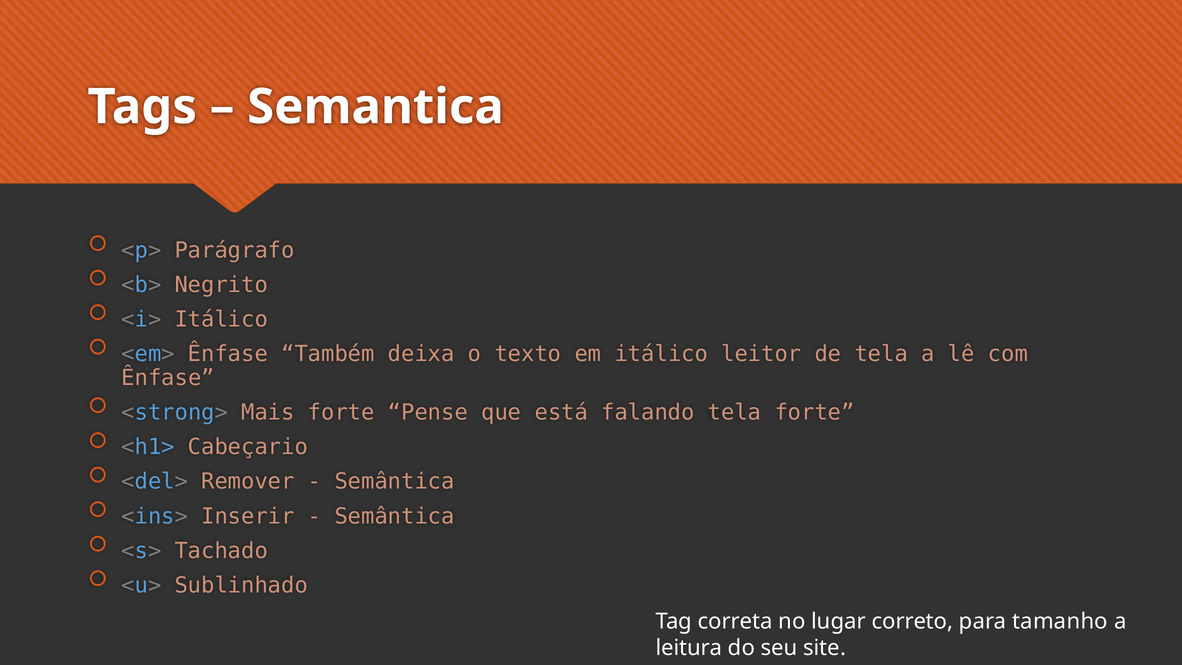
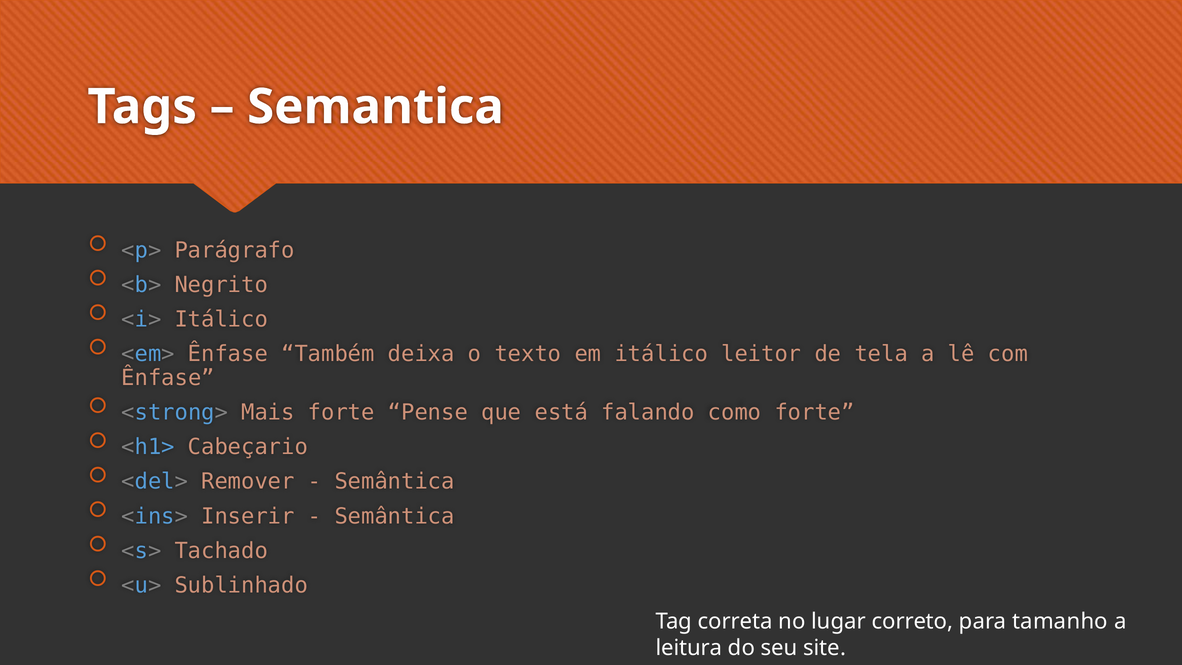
falando tela: tela -> como
